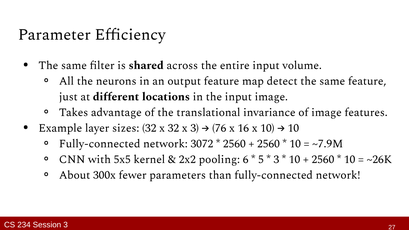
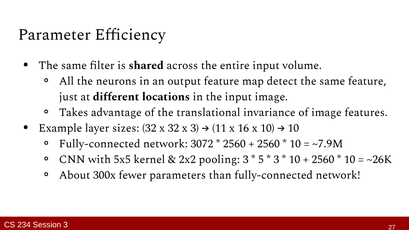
76: 76 -> 11
pooling 6: 6 -> 3
